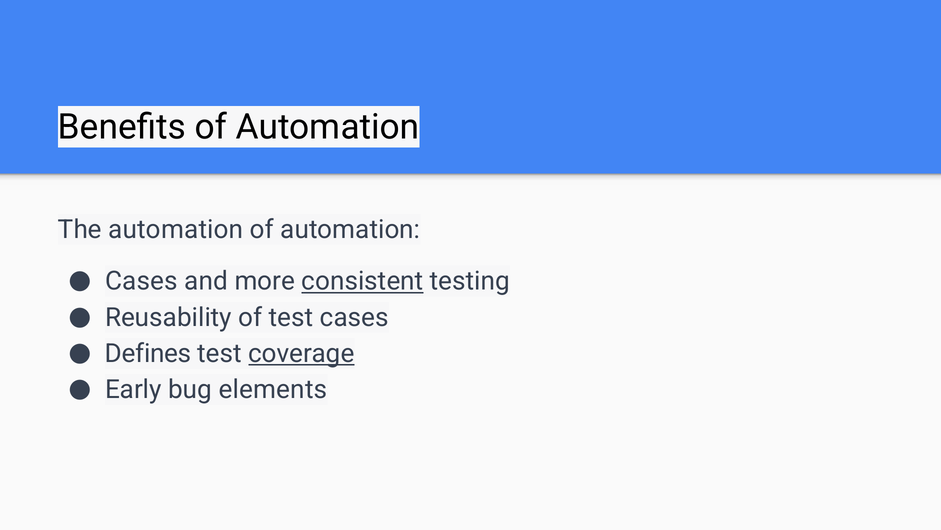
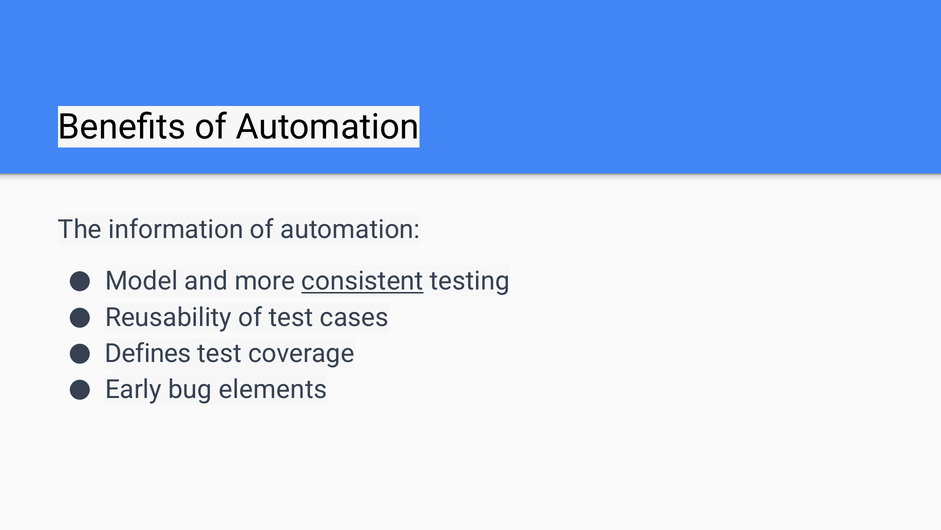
The automation: automation -> information
Cases at (141, 281): Cases -> Model
coverage underline: present -> none
